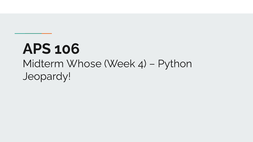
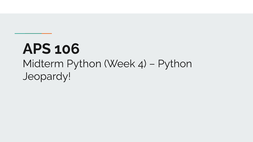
Midterm Whose: Whose -> Python
